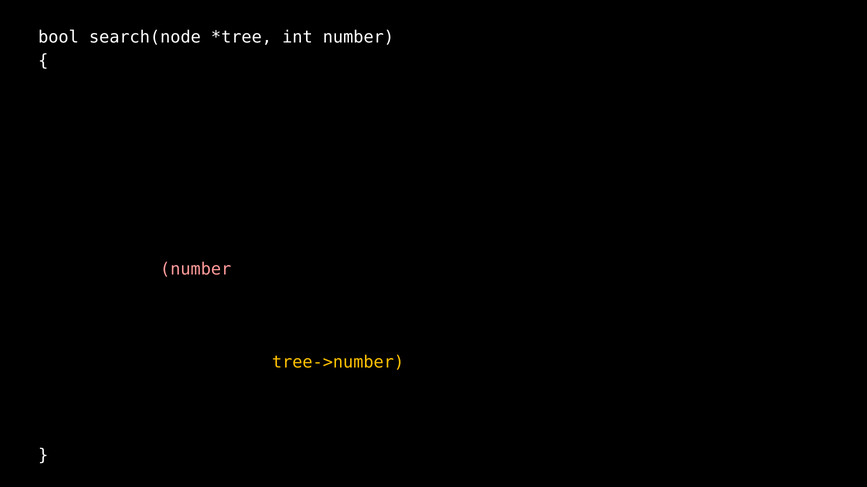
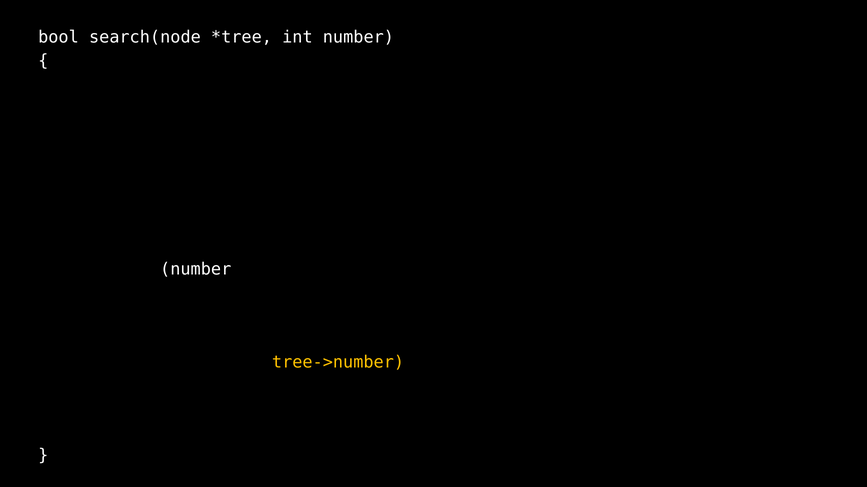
number at (196, 270) colour: pink -> white
